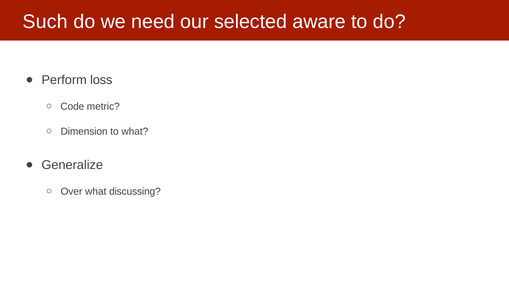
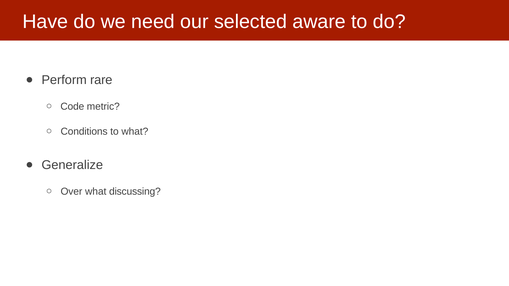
Such: Such -> Have
loss: loss -> rare
Dimension: Dimension -> Conditions
